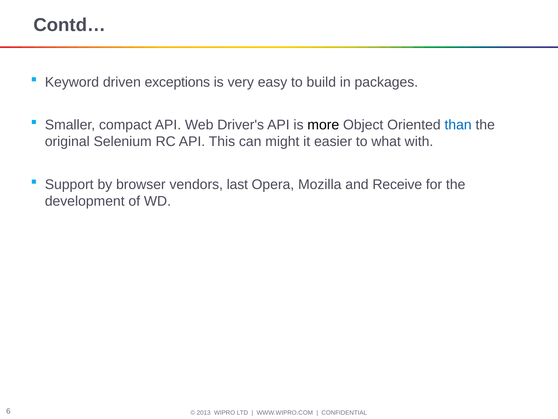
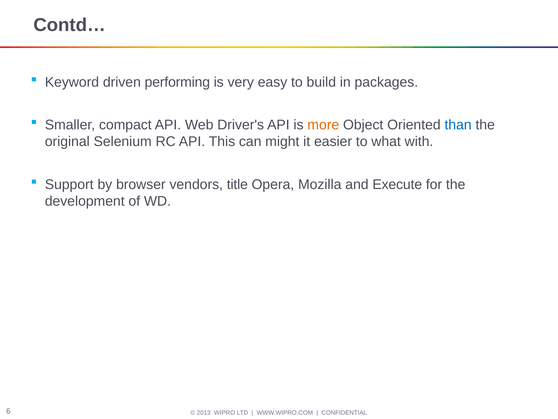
exceptions: exceptions -> performing
more colour: black -> orange
last: last -> title
Receive: Receive -> Execute
